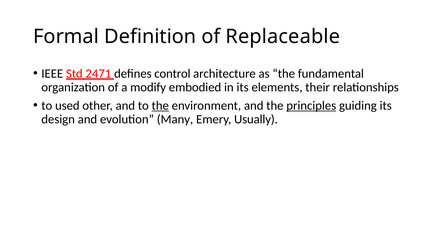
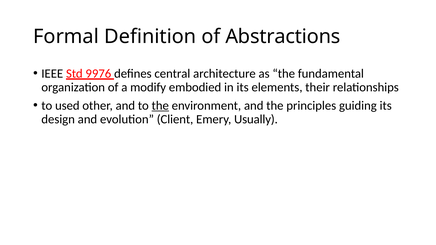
Replaceable: Replaceable -> Abstractions
2471: 2471 -> 9976
control: control -> central
principles underline: present -> none
Many: Many -> Client
